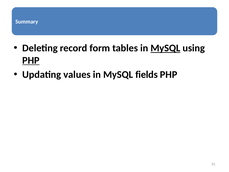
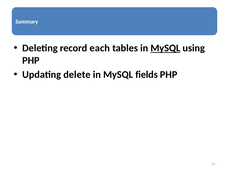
form: form -> each
PHP at (31, 60) underline: present -> none
values: values -> delete
